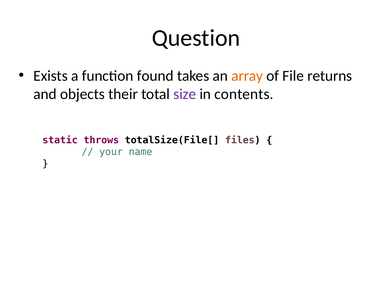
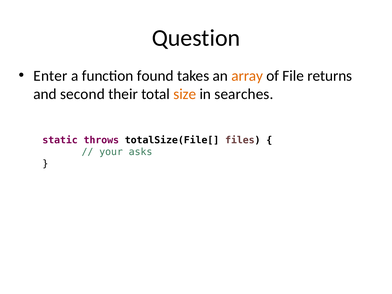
Exists: Exists -> Enter
objects: objects -> second
size colour: purple -> orange
contents: contents -> searches
name: name -> asks
